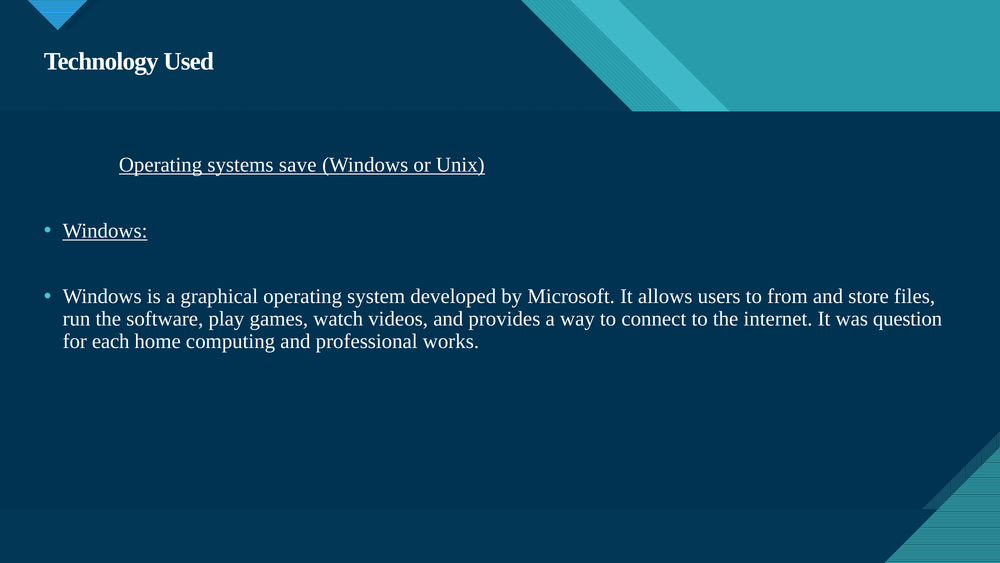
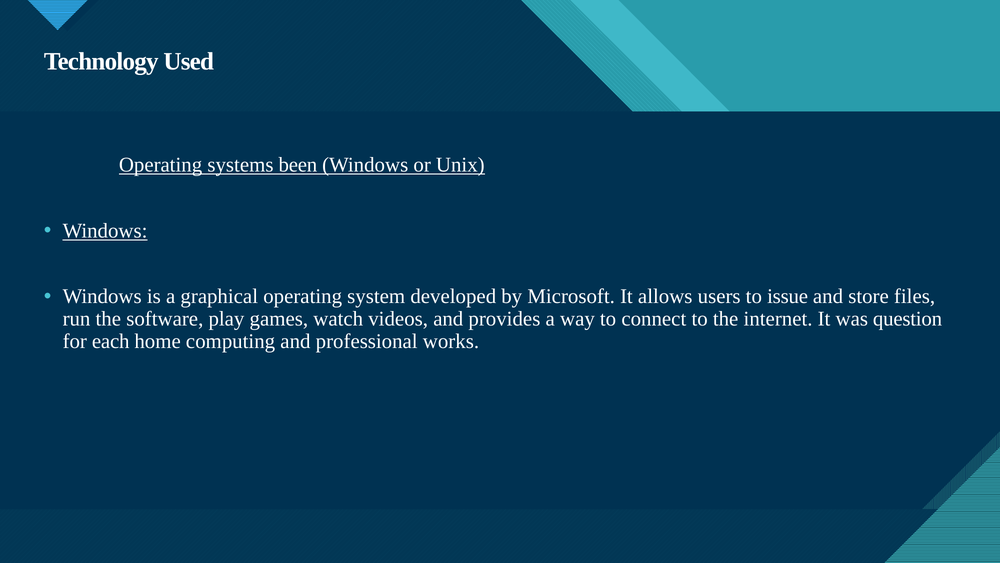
save: save -> been
from: from -> issue
